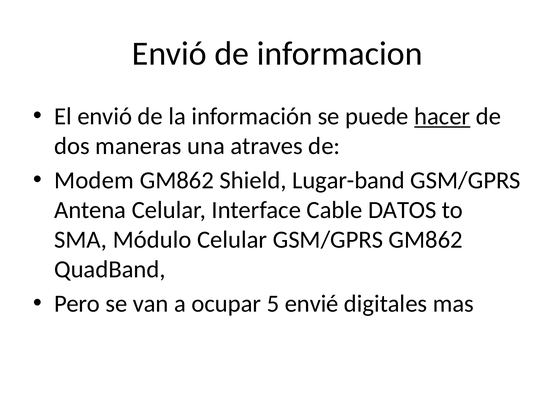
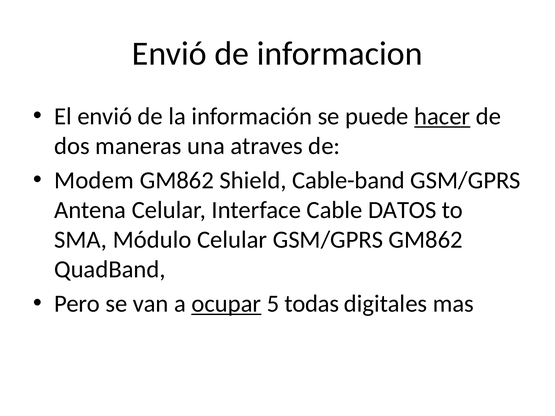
Lugar-band: Lugar-band -> Cable-band
ocupar underline: none -> present
envié: envié -> todas
